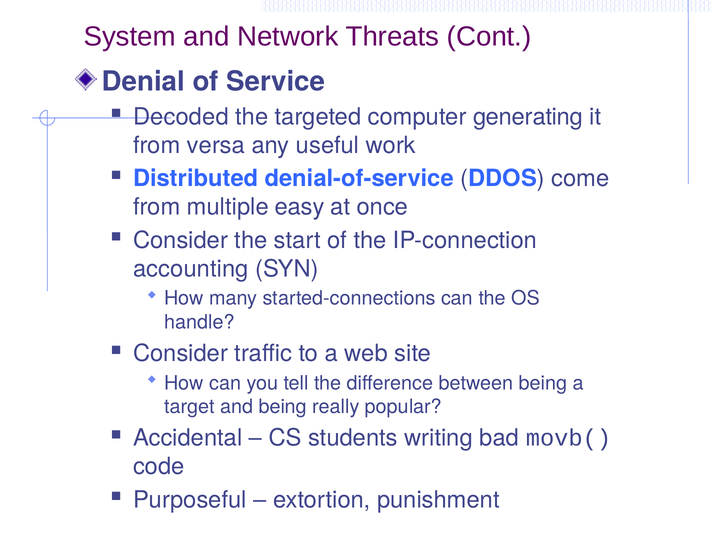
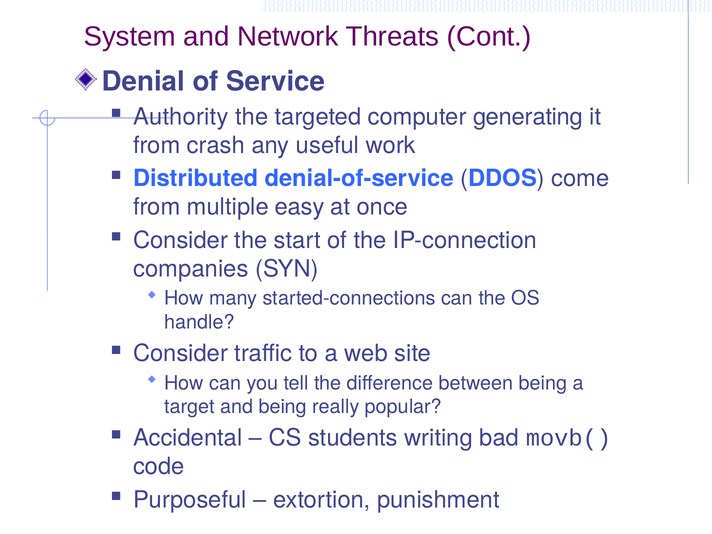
Decoded: Decoded -> Authority
versa: versa -> crash
accounting: accounting -> companies
